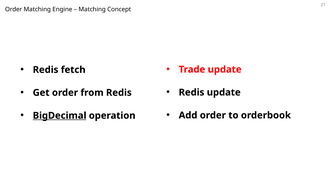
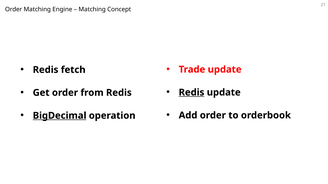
Redis at (192, 93) underline: none -> present
